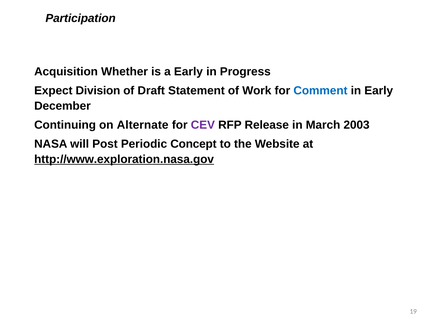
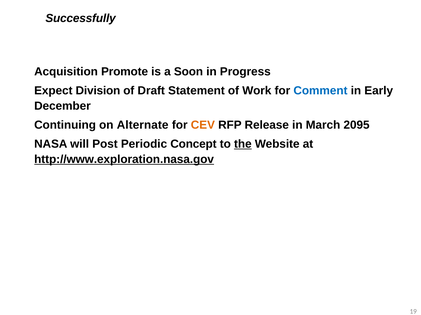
Participation: Participation -> Successfully
Whether: Whether -> Promote
a Early: Early -> Soon
CEV colour: purple -> orange
2003: 2003 -> 2095
the underline: none -> present
